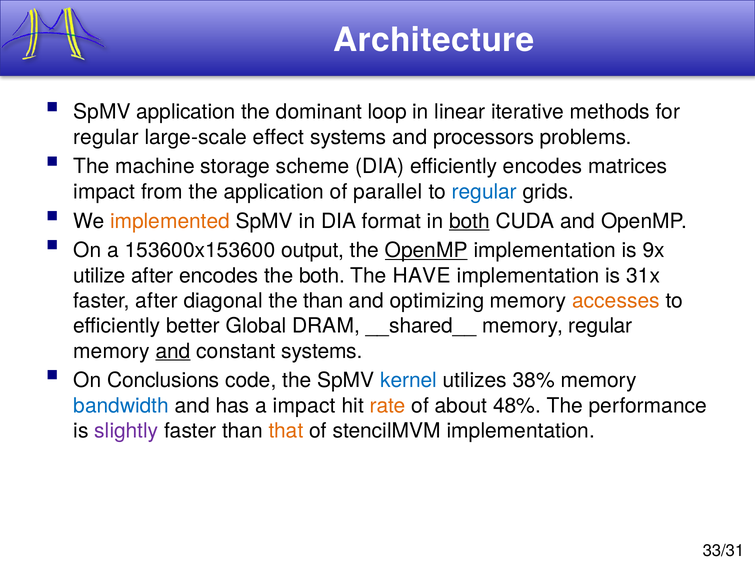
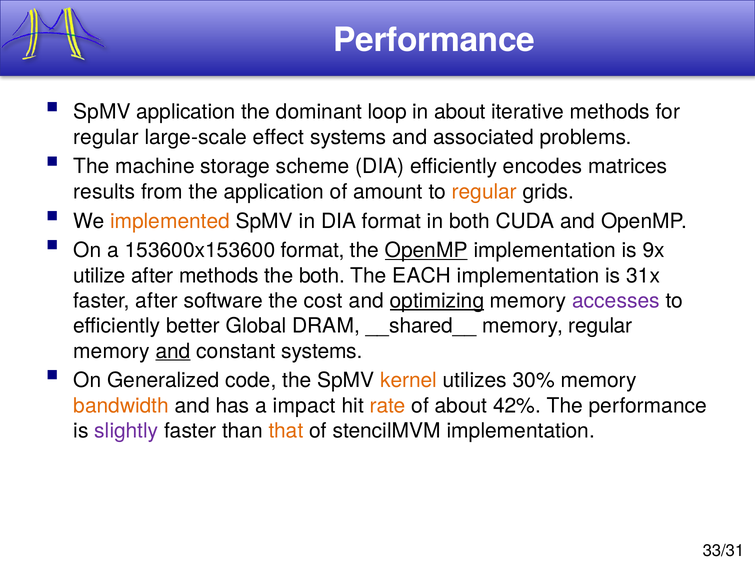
Architecture at (434, 40): Architecture -> Performance
in linear: linear -> about
processors: processors -> associated
impact at (104, 192): impact -> results
parallel: parallel -> amount
regular at (484, 192) colour: blue -> orange
both at (470, 221) underline: present -> none
153600x153600 output: output -> format
after encodes: encodes -> methods
HAVE: HAVE -> EACH
diagonal: diagonal -> software
the than: than -> cost
optimizing underline: none -> present
accesses colour: orange -> purple
Conclusions: Conclusions -> Generalized
kernel colour: blue -> orange
38%: 38% -> 30%
bandwidth colour: blue -> orange
48%: 48% -> 42%
